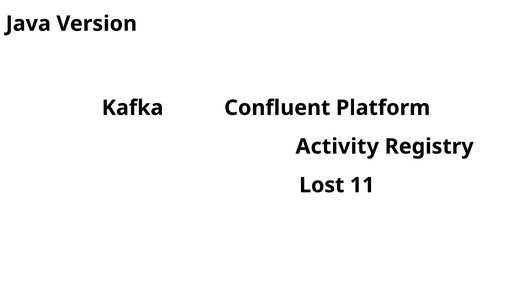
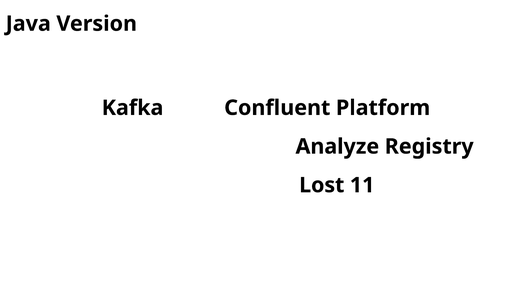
Activity: Activity -> Analyze
